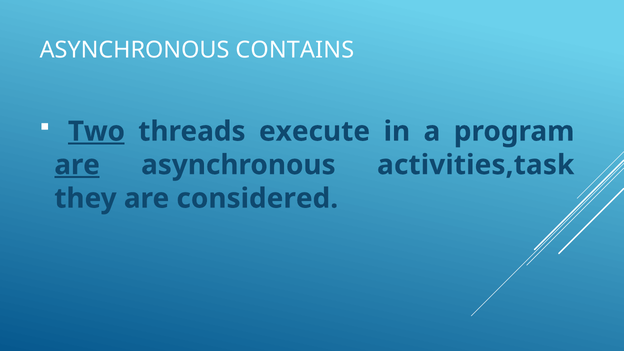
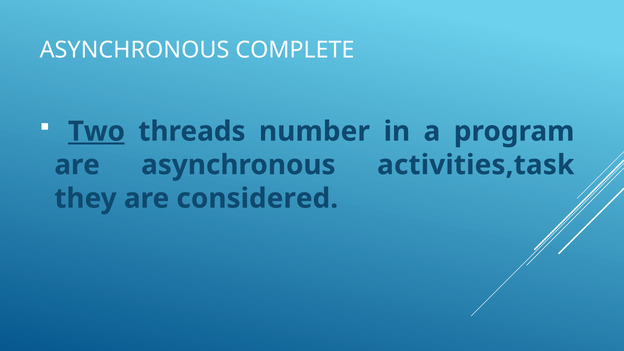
CONTAINS: CONTAINS -> COMPLETE
execute: execute -> number
are at (77, 165) underline: present -> none
